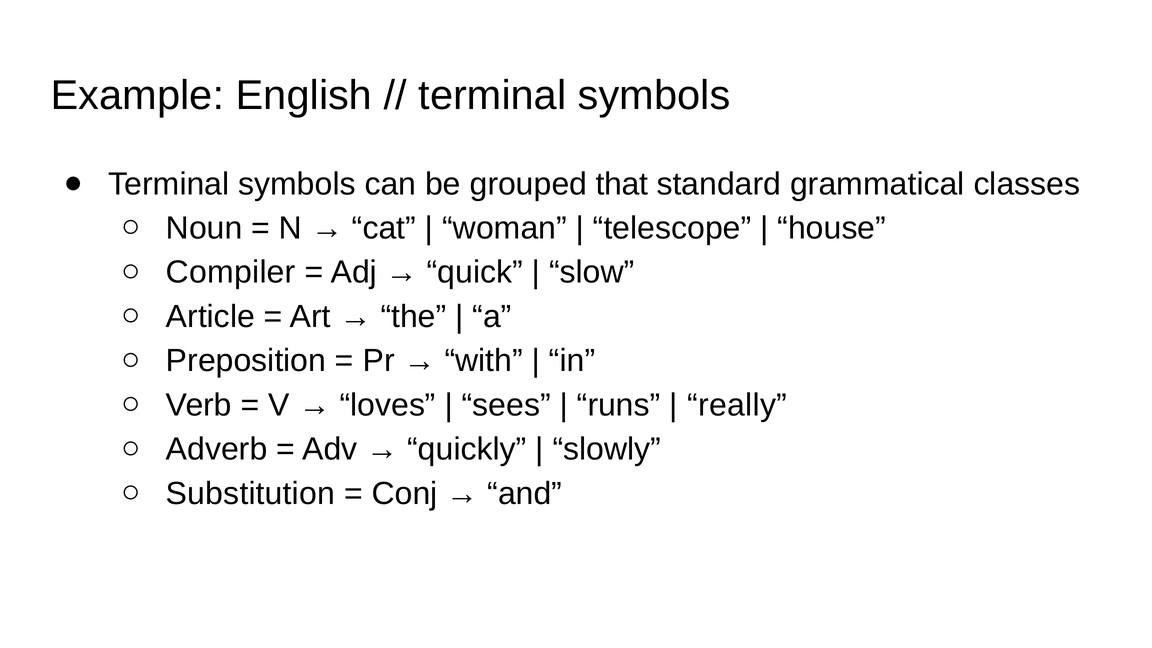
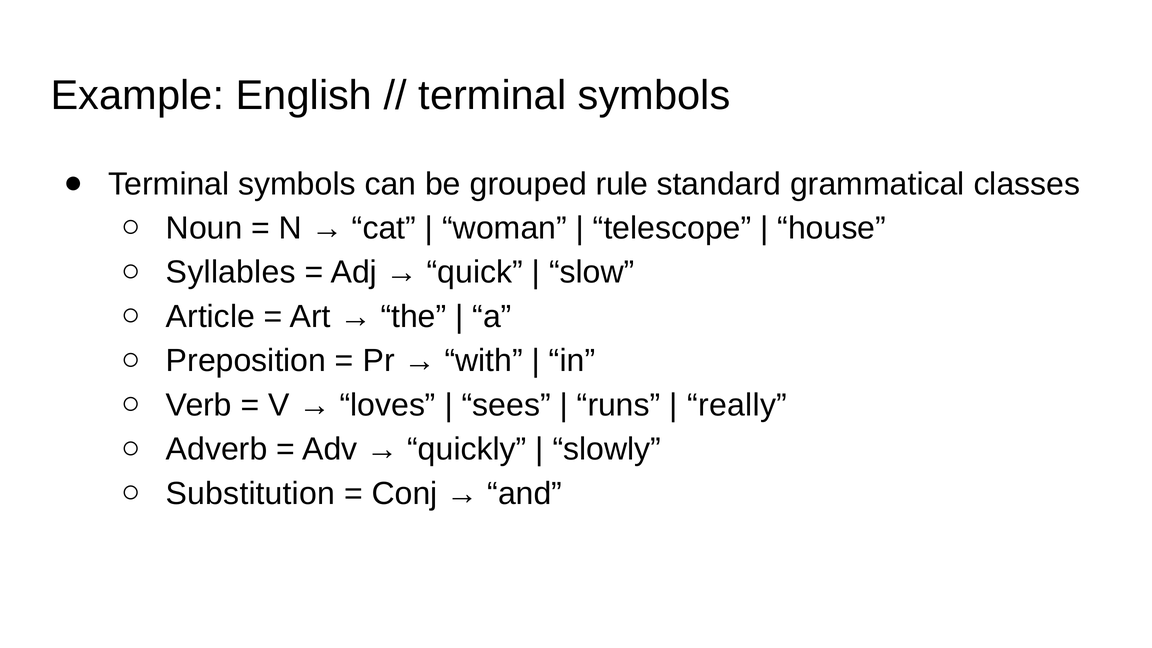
that: that -> rule
Compiler: Compiler -> Syllables
